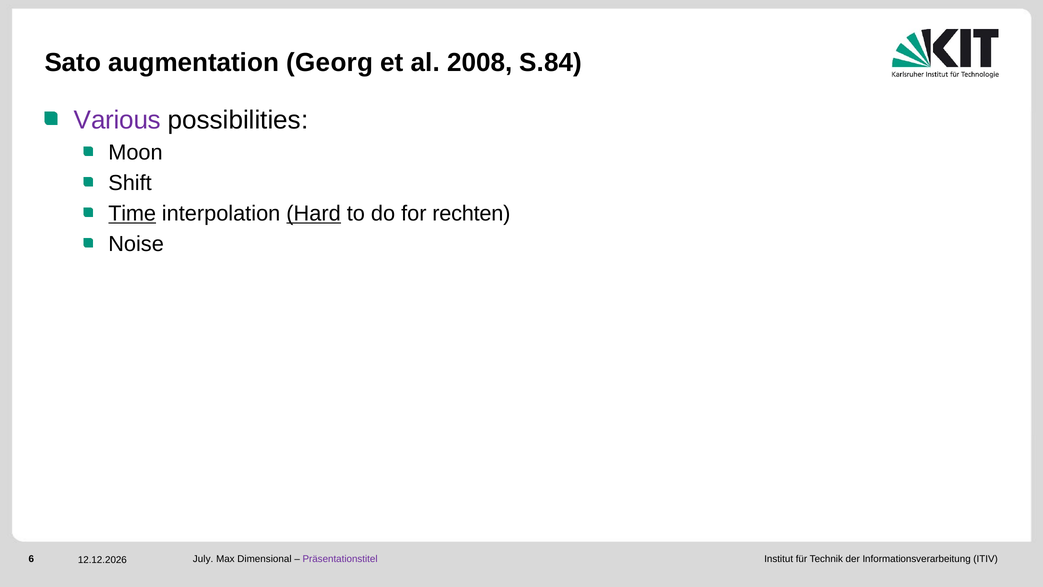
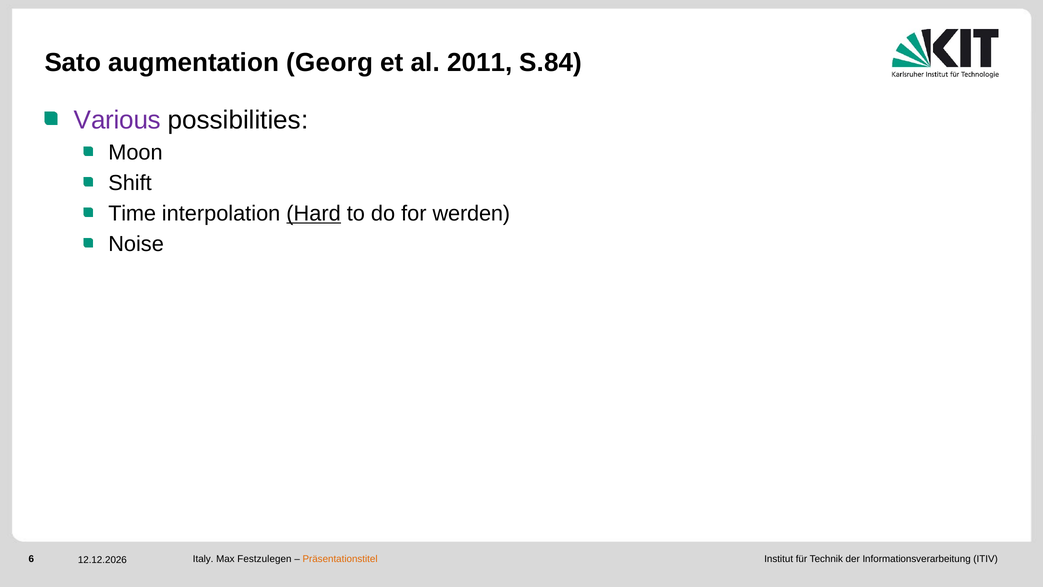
2008: 2008 -> 2011
Time underline: present -> none
rechten: rechten -> werden
July: July -> Italy
Dimensional: Dimensional -> Festzulegen
Präsentationstitel colour: purple -> orange
